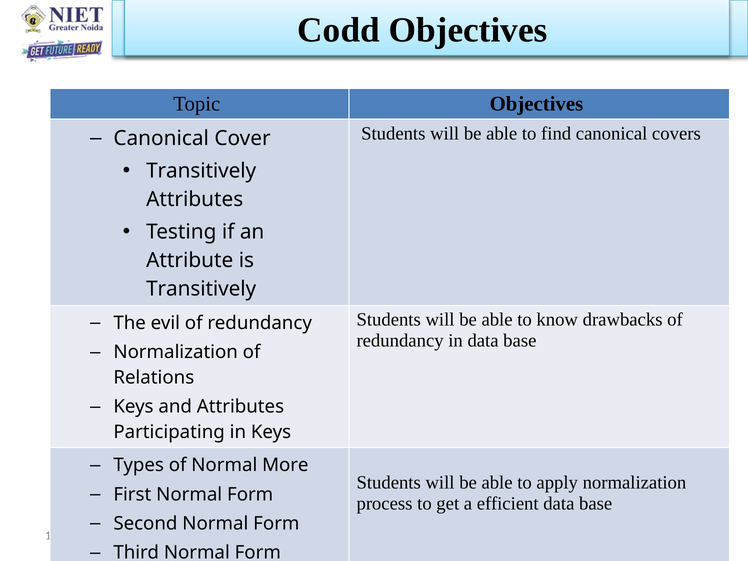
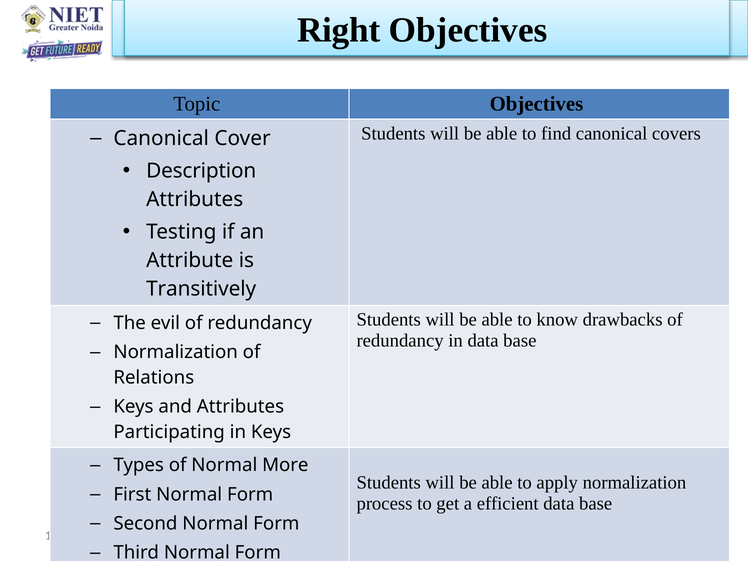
Codd: Codd -> Right
Transitively at (201, 171): Transitively -> Description
